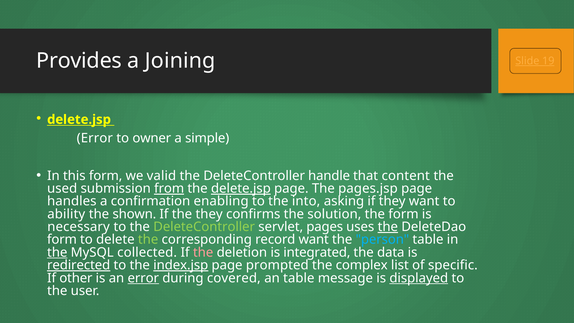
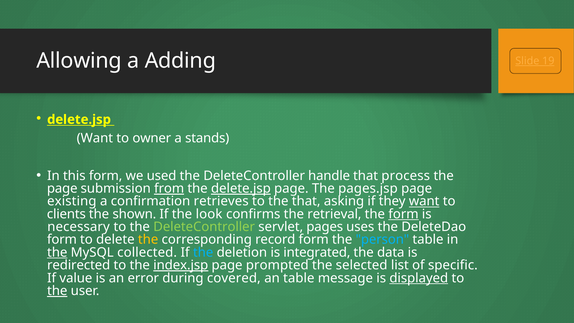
Provides: Provides -> Allowing
Joining: Joining -> Adding
Error at (95, 138): Error -> Want
simple: simple -> stands
valid: valid -> used
content: content -> process
used at (62, 188): used -> page
handles: handles -> existing
enabling: enabling -> retrieves
the into: into -> that
want at (424, 201) underline: none -> present
ability: ability -> clients
the they: they -> look
solution: solution -> retrieval
form at (403, 214) underline: none -> present
the at (388, 227) underline: present -> none
the at (148, 240) colour: light green -> yellow
record want: want -> form
the at (203, 252) colour: pink -> light blue
redirected underline: present -> none
complex: complex -> selected
other: other -> value
error at (143, 278) underline: present -> none
the at (57, 291) underline: none -> present
